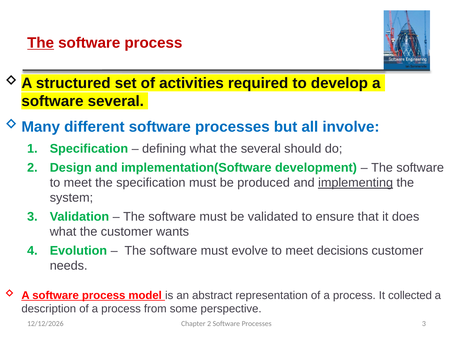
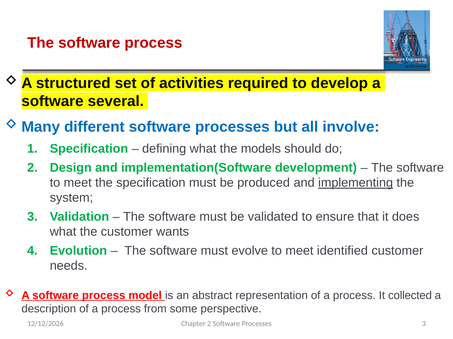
The at (41, 43) underline: present -> none
the several: several -> models
decisions: decisions -> identified
